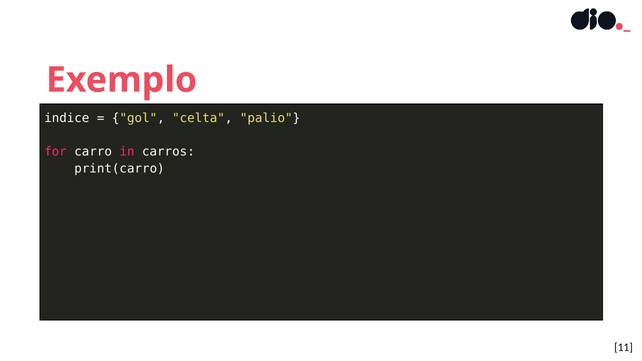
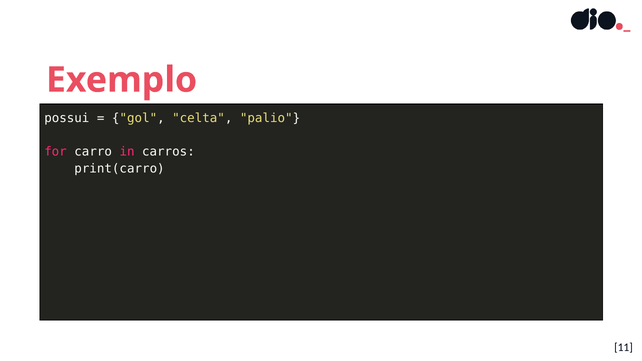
indice: indice -> possui
